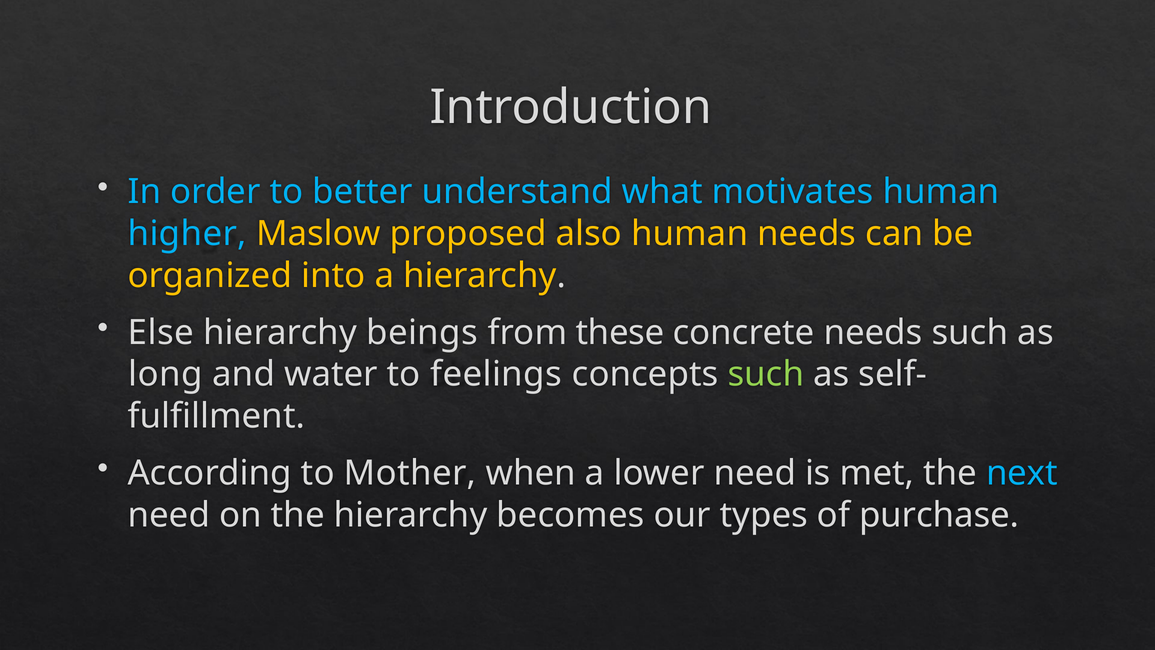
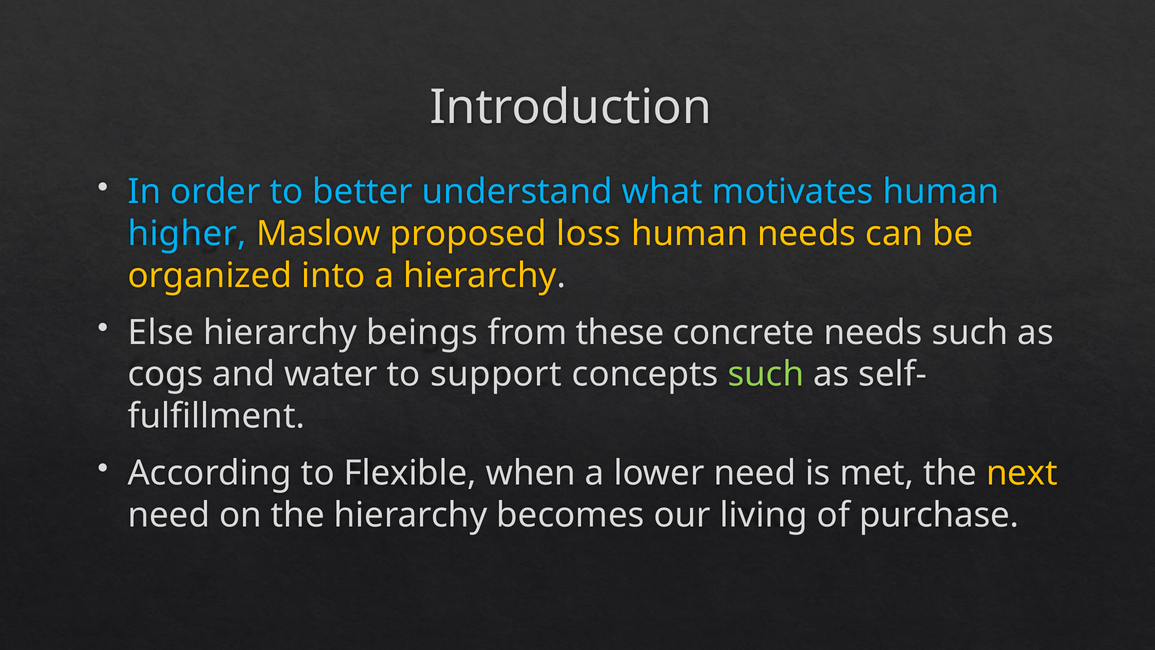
also: also -> loss
long: long -> cogs
feelings: feelings -> support
Mother: Mother -> Flexible
next colour: light blue -> yellow
types: types -> living
